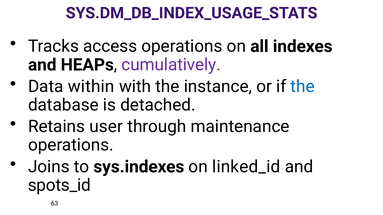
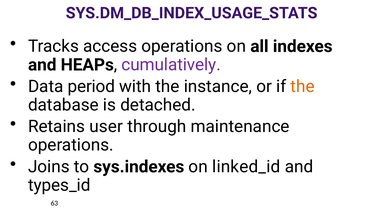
within: within -> period
the at (303, 87) colour: blue -> orange
spots_id: spots_id -> types_id
